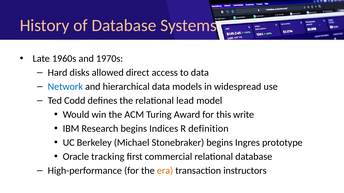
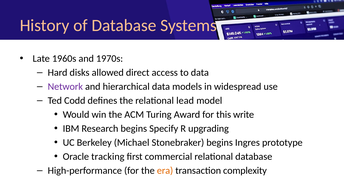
Network colour: blue -> purple
Indices: Indices -> Specify
definition: definition -> upgrading
instructors: instructors -> complexity
